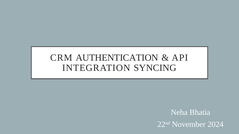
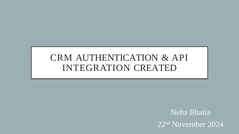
SYNCING: SYNCING -> CREATED
